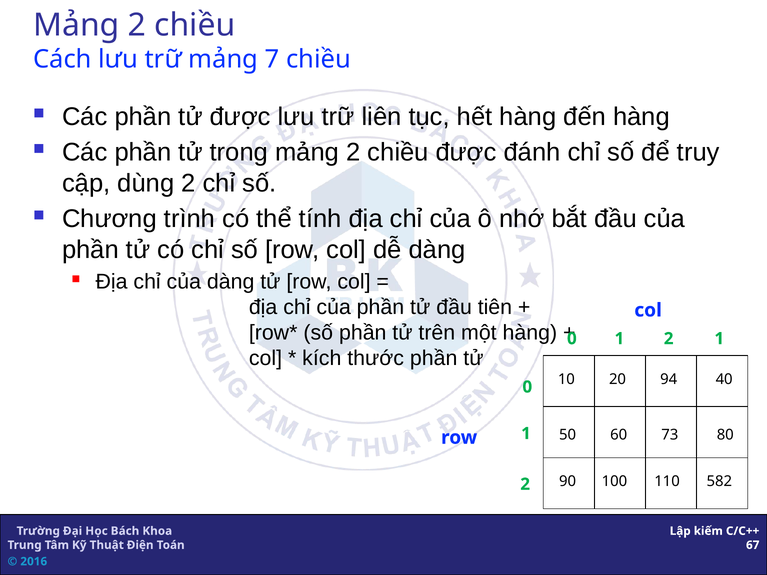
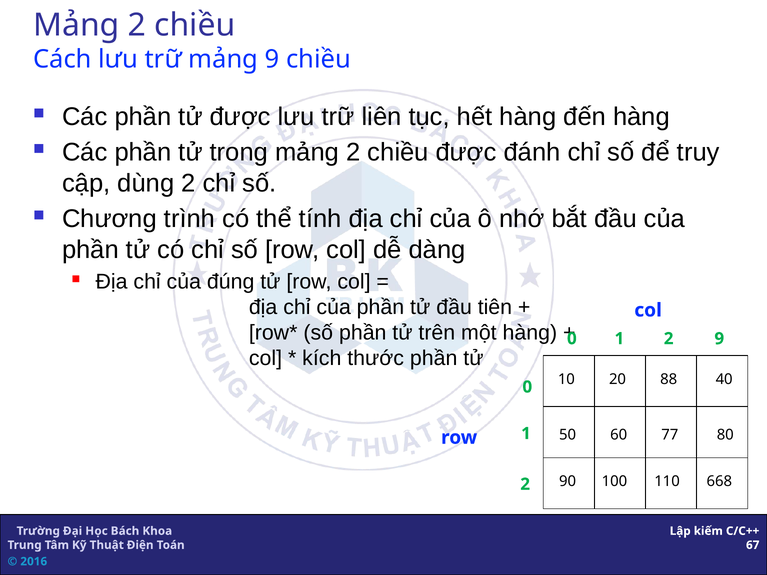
mảng 7: 7 -> 9
của dàng: dàng -> đúng
2 1: 1 -> 9
94: 94 -> 88
73: 73 -> 77
582: 582 -> 668
